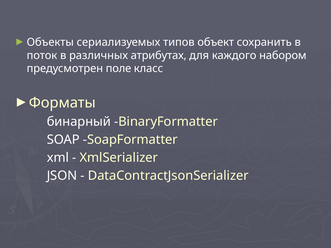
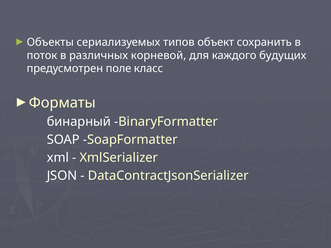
атрибутах: атрибутах -> корневой
набором: набором -> будущих
